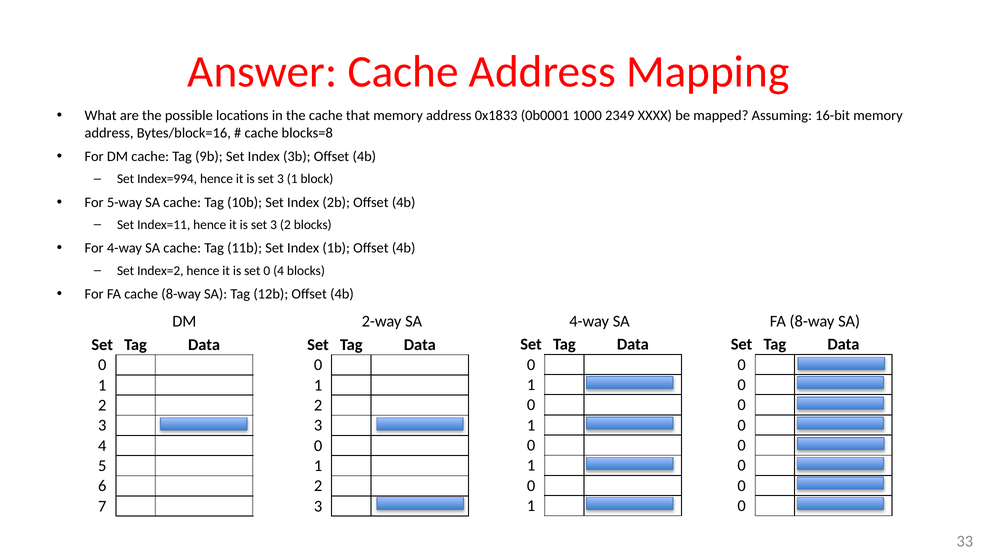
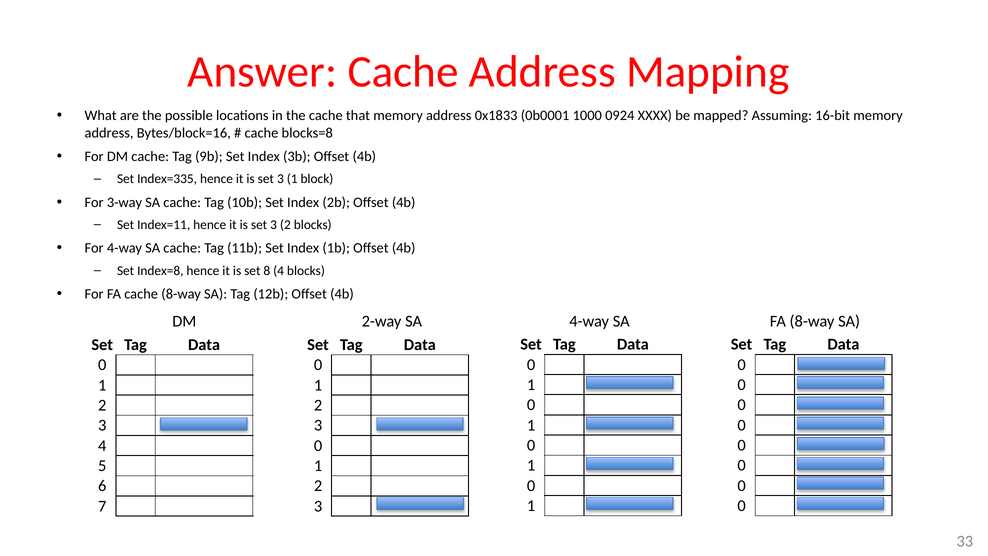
2349: 2349 -> 0924
Index=994: Index=994 -> Index=335
5-way: 5-way -> 3-way
Index=2: Index=2 -> Index=8
set 0: 0 -> 8
